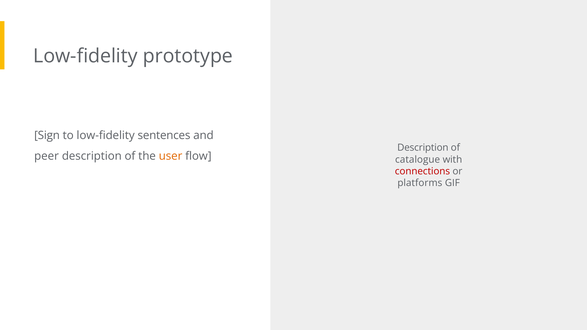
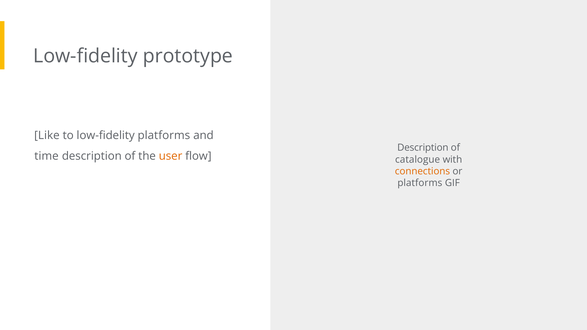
Sign: Sign -> Like
low-fidelity sentences: sentences -> platforms
peer: peer -> time
connections colour: red -> orange
